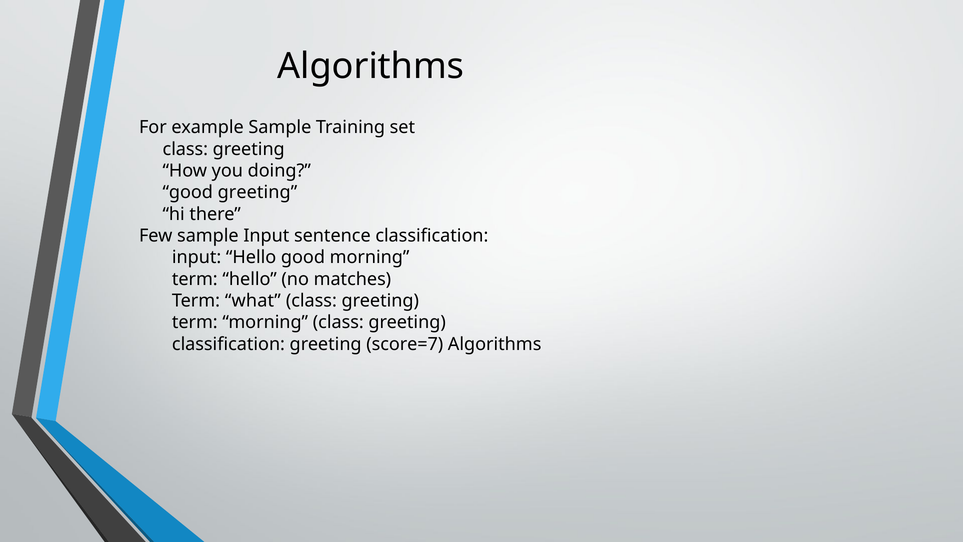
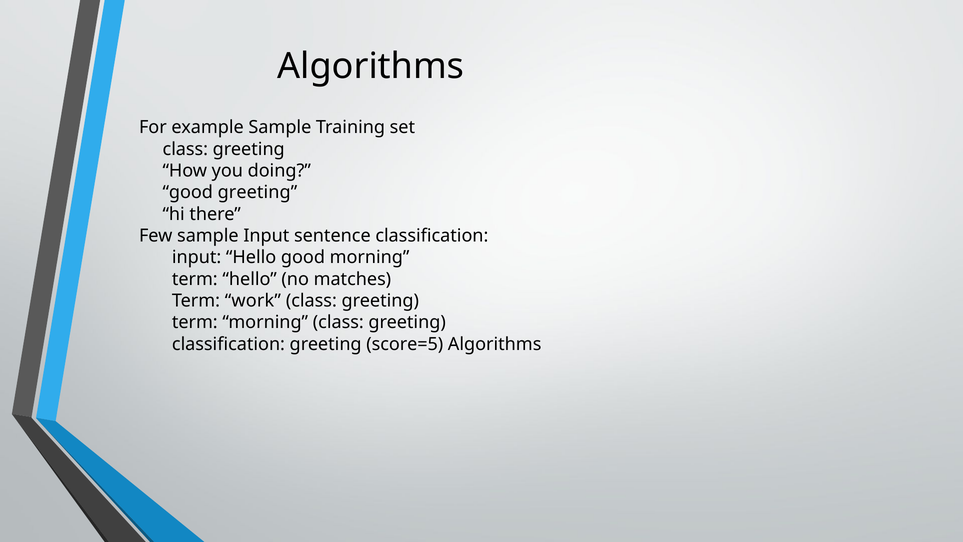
what: what -> work
score=7: score=7 -> score=5
